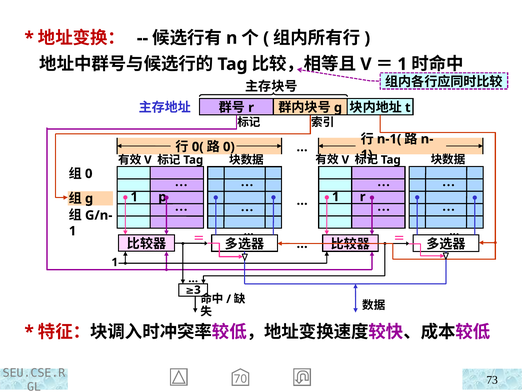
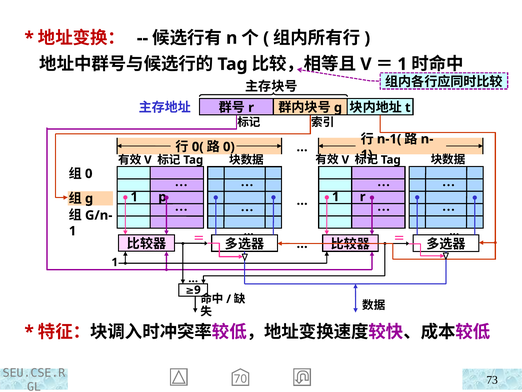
3: 3 -> 9
